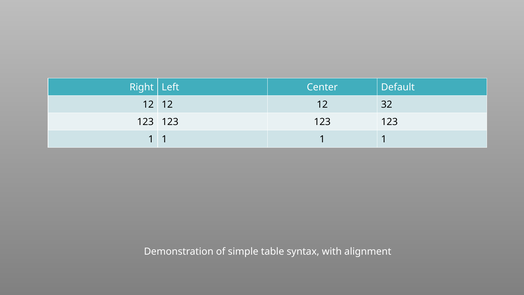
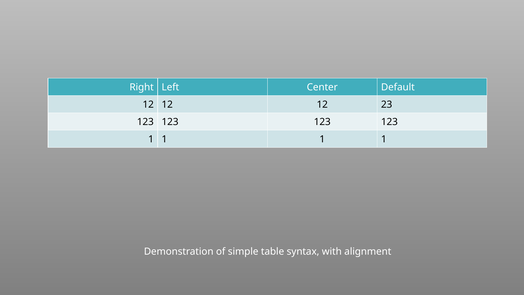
32: 32 -> 23
